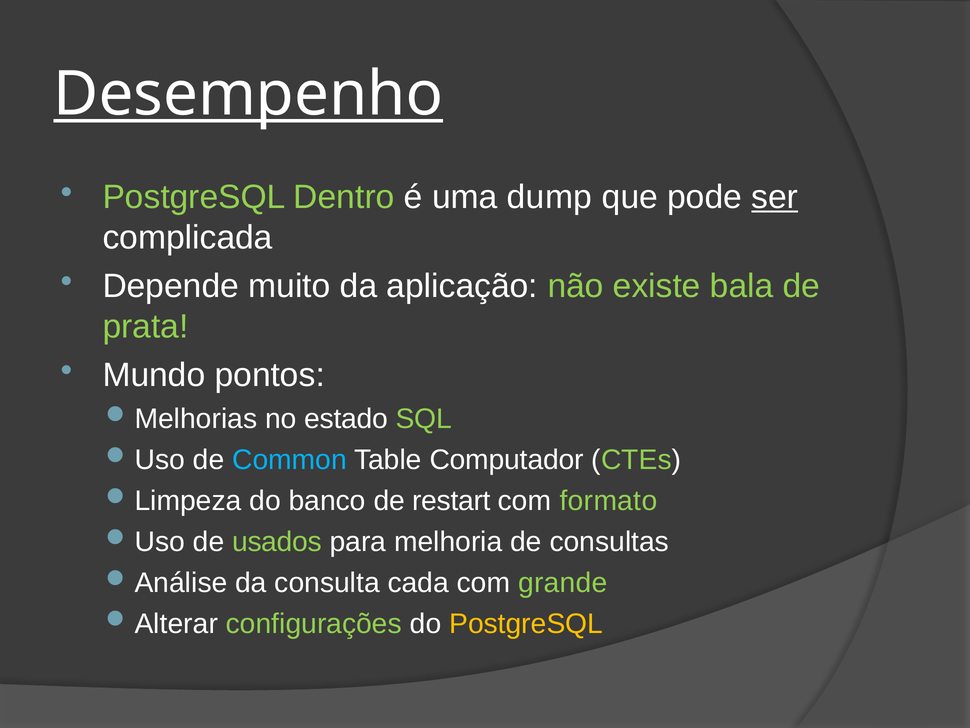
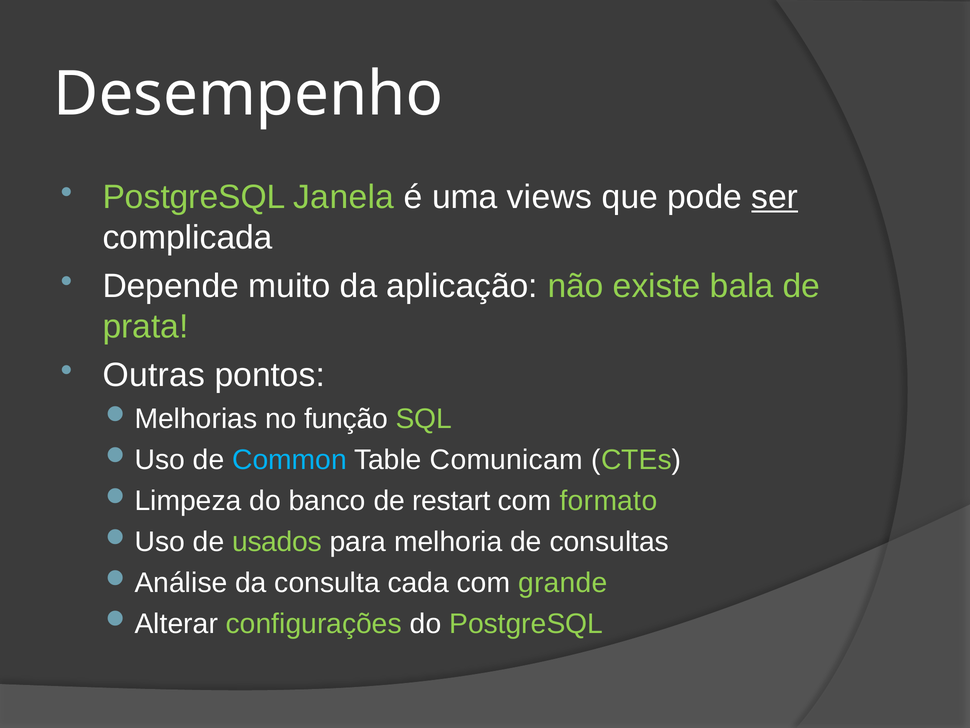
Desempenho underline: present -> none
Dentro: Dentro -> Janela
dump: dump -> views
Mundo: Mundo -> Outras
estado: estado -> função
Computador: Computador -> Comunicam
PostgreSQL at (526, 623) colour: yellow -> light green
